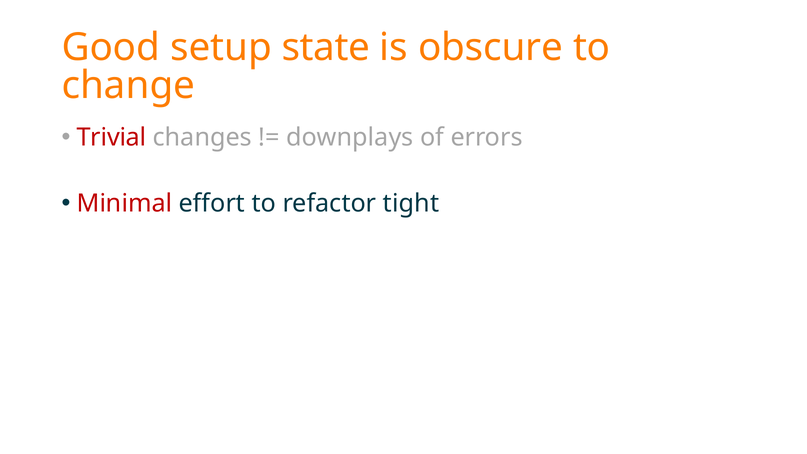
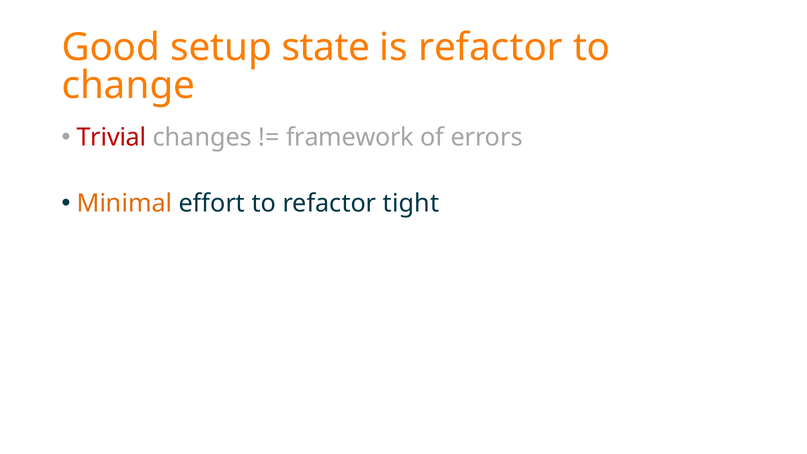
is obscure: obscure -> refactor
downplays: downplays -> framework
Minimal colour: red -> orange
